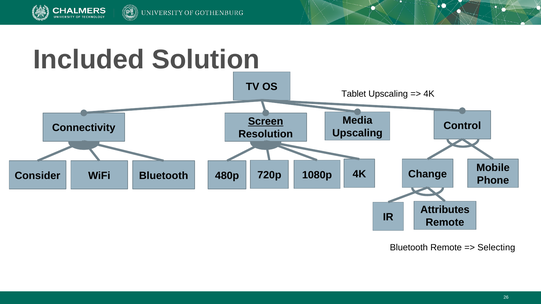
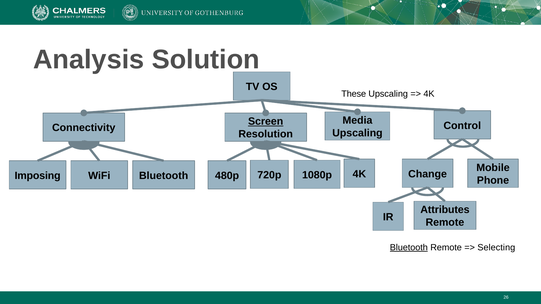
Included: Included -> Analysis
Tablet: Tablet -> These
Consider: Consider -> Imposing
Bluetooth at (409, 248) underline: none -> present
